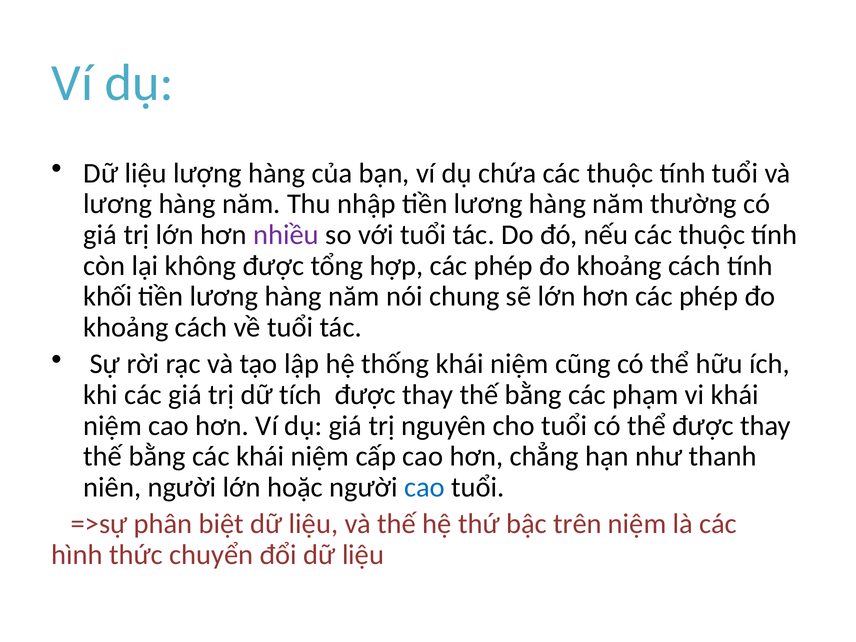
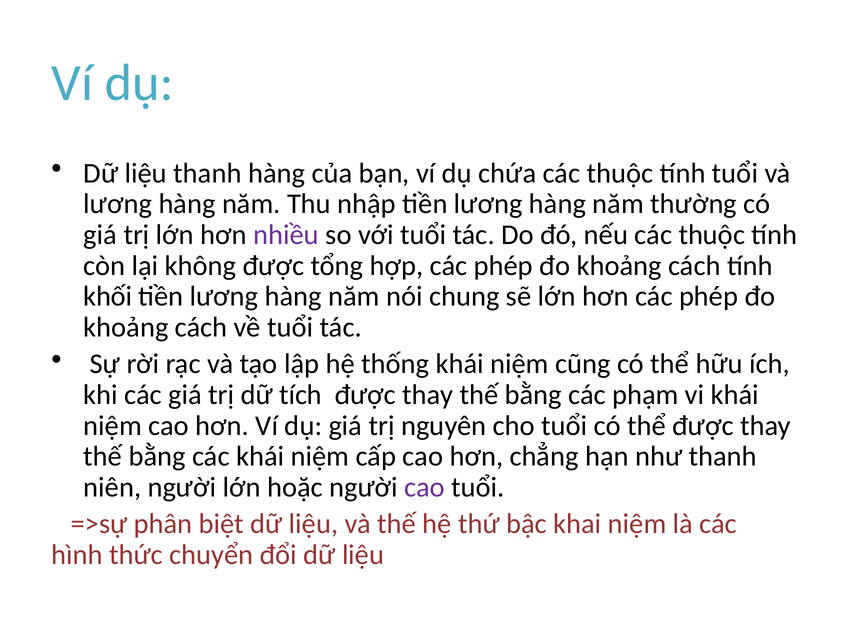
liệu lượng: lượng -> thanh
cao at (425, 487) colour: blue -> purple
trên: trên -> khai
